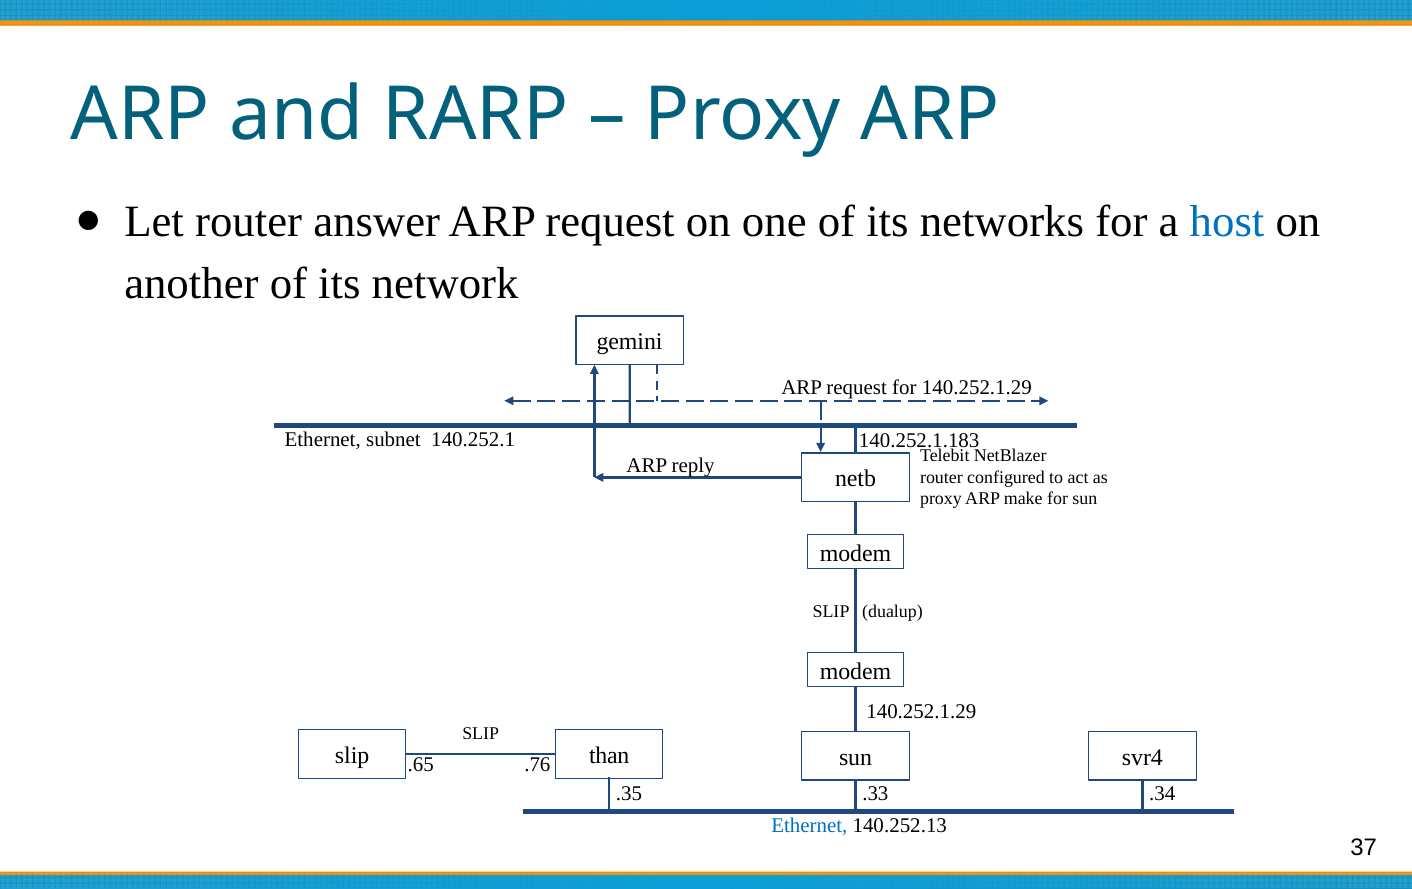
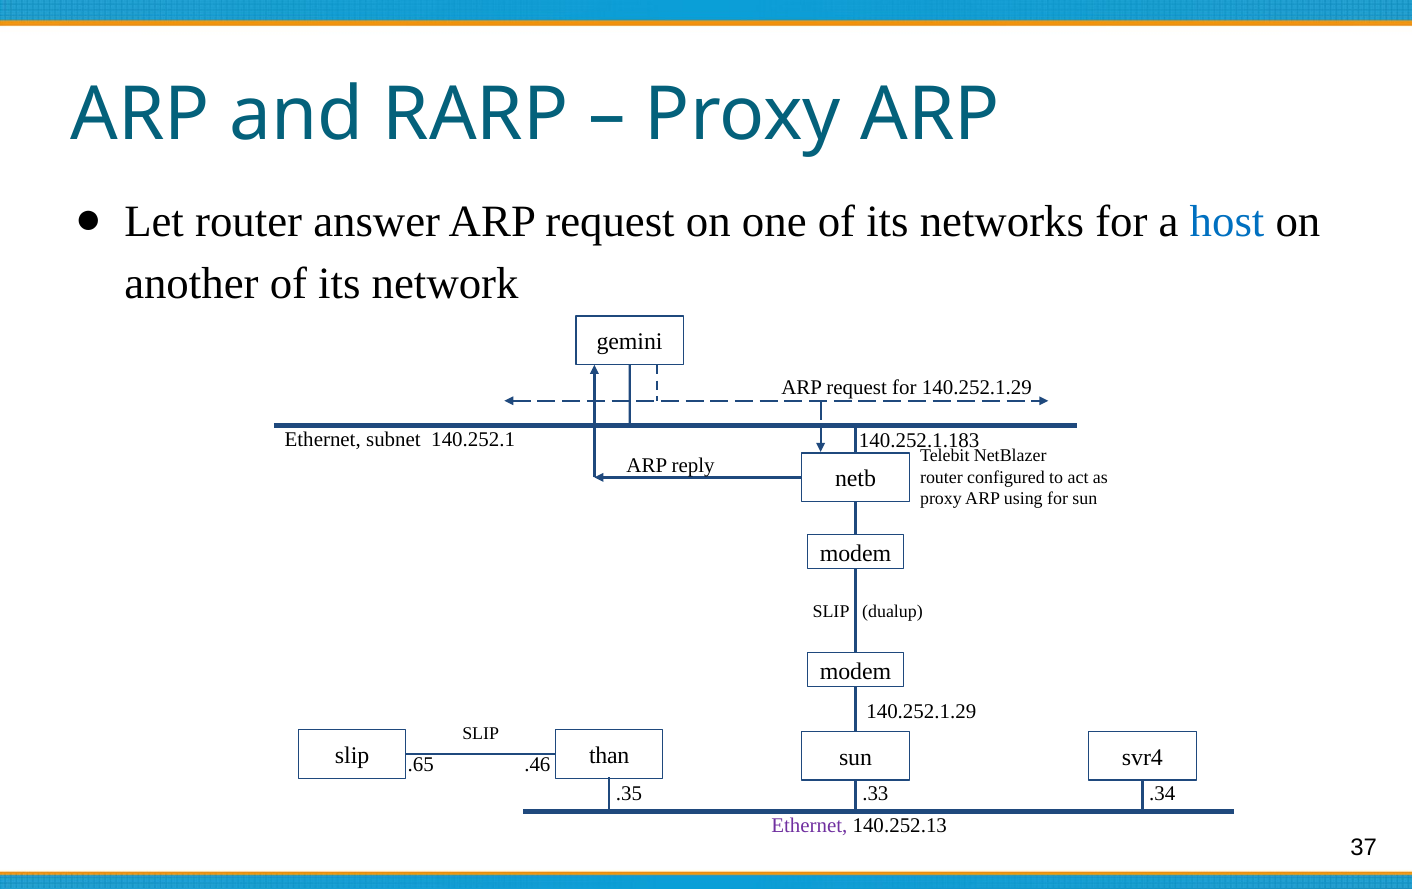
make: make -> using
.76: .76 -> .46
Ethernet at (809, 826) colour: blue -> purple
